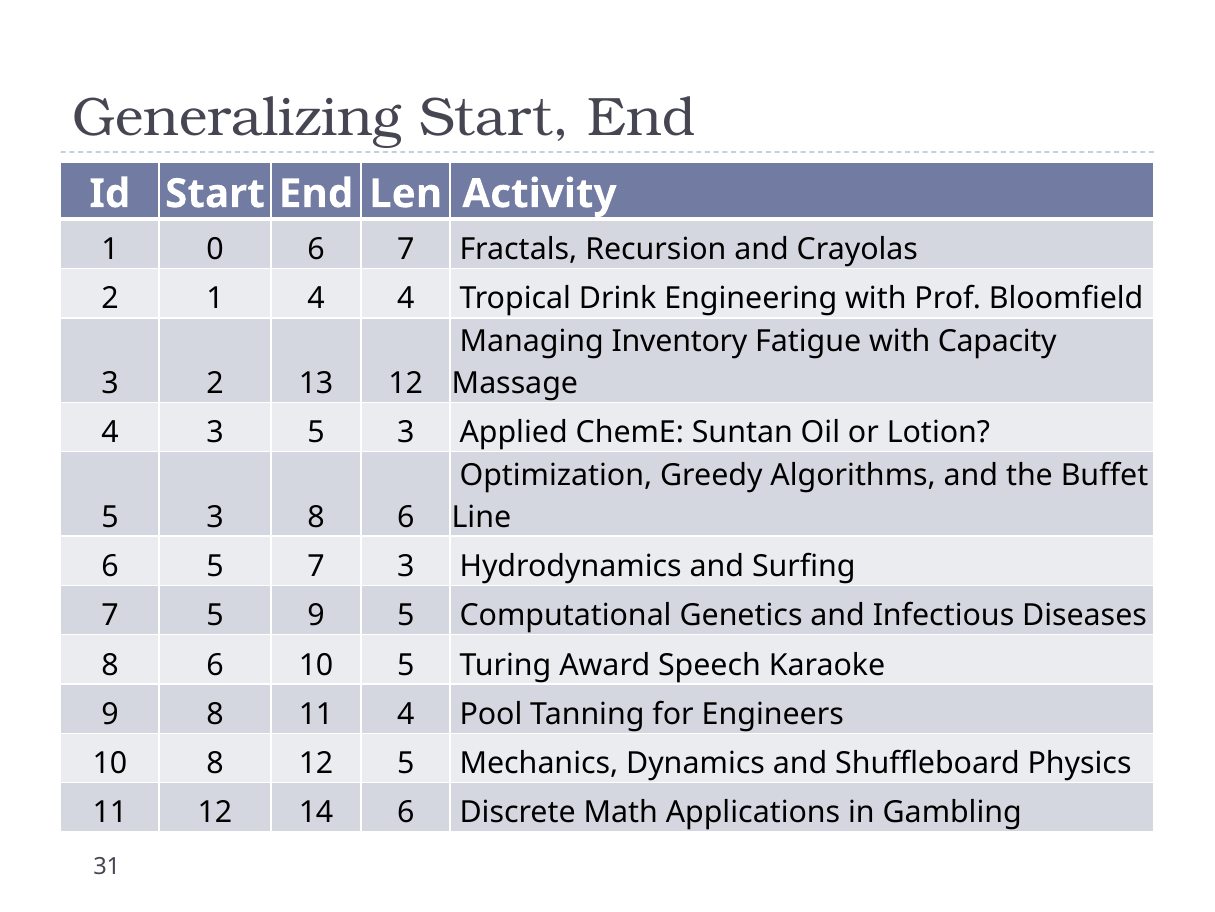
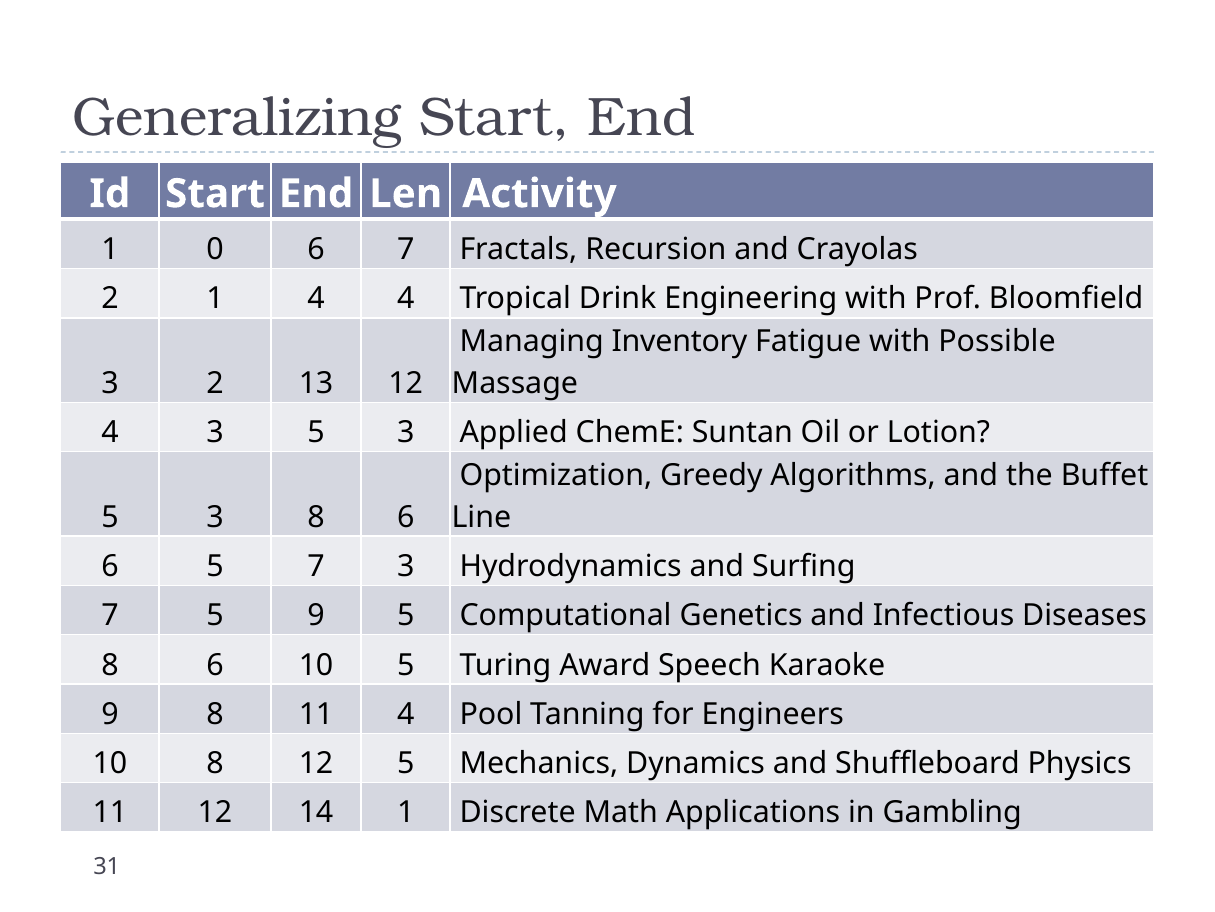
Capacity: Capacity -> Possible
14 6: 6 -> 1
